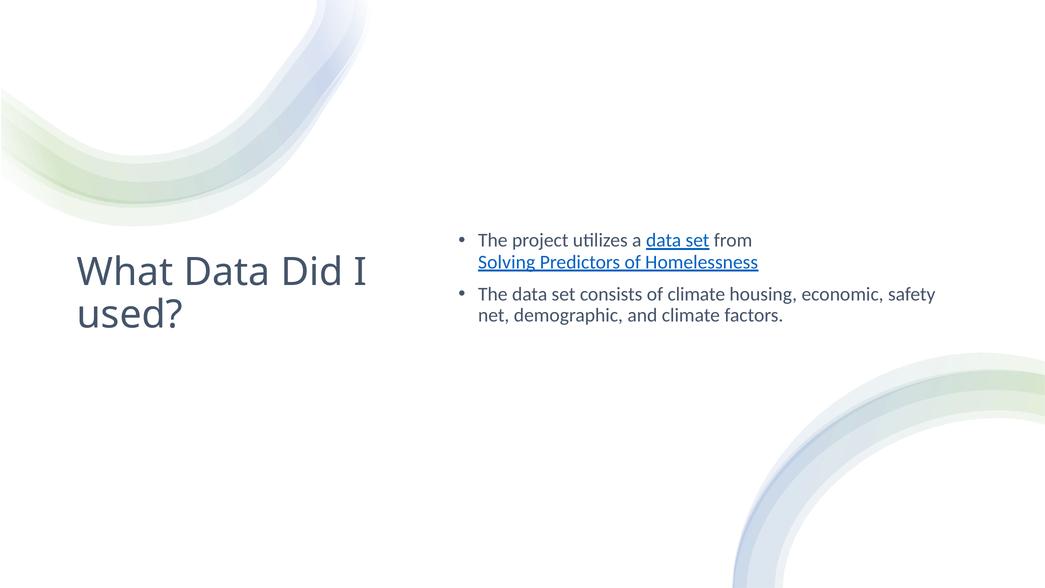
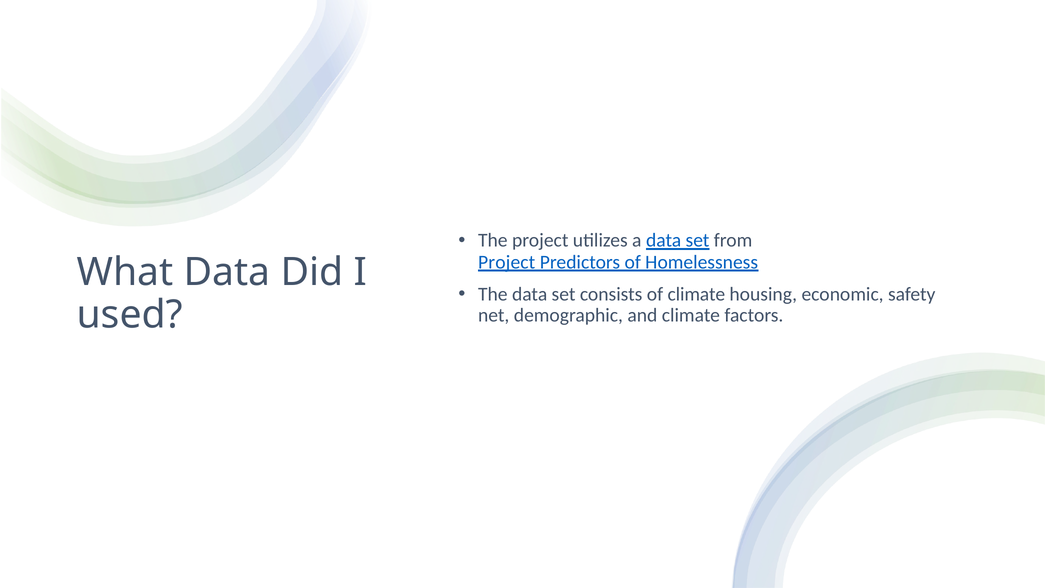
Solving at (507, 262): Solving -> Project
